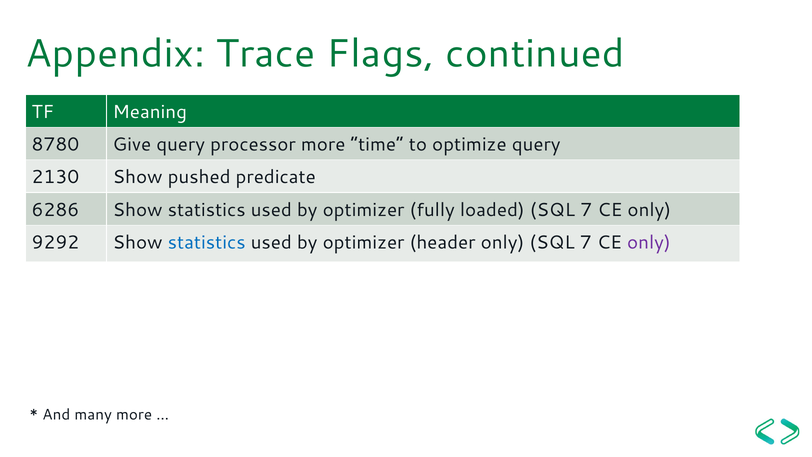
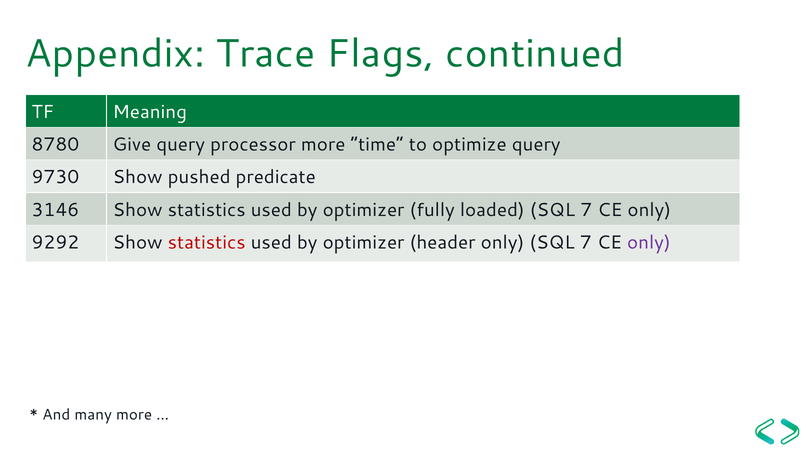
2130: 2130 -> 9730
6286: 6286 -> 3146
statistics at (207, 242) colour: blue -> red
